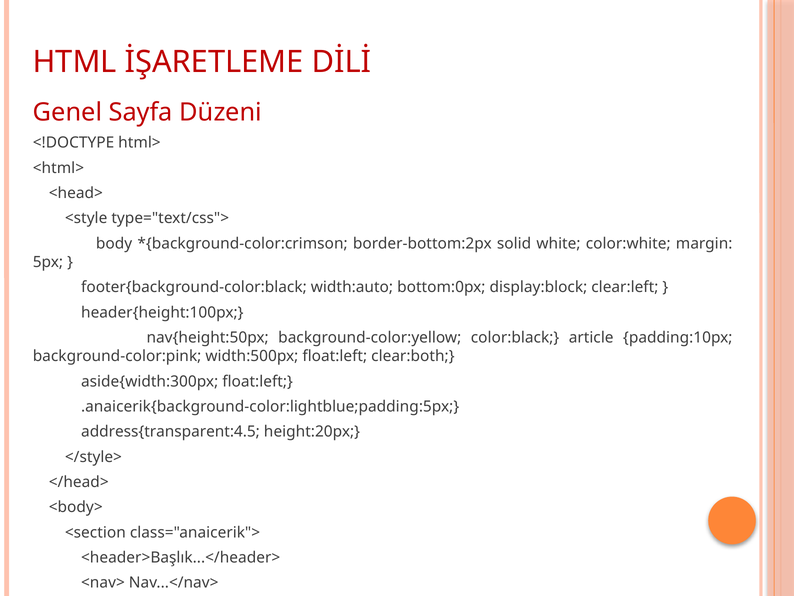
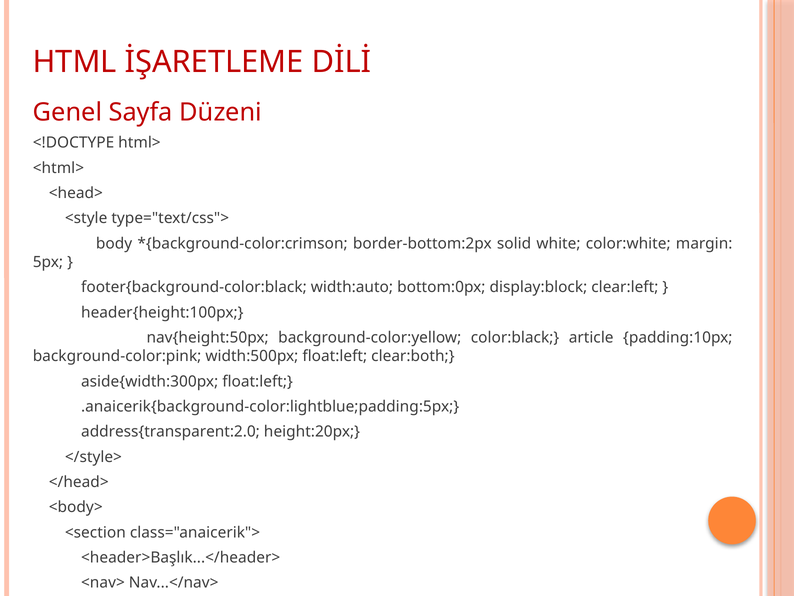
address{transparent:4.5: address{transparent:4.5 -> address{transparent:2.0
